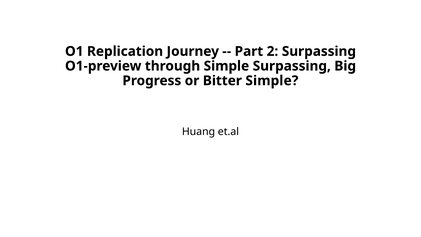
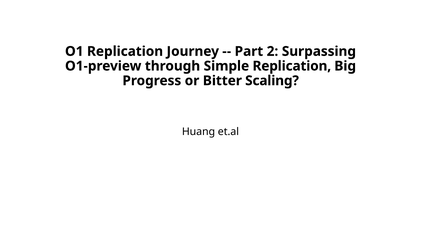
Simple Surpassing: Surpassing -> Replication
Bitter Simple: Simple -> Scaling
